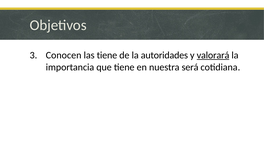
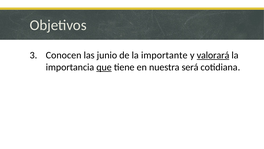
las tiene: tiene -> junio
autoridades: autoridades -> importante
que underline: none -> present
